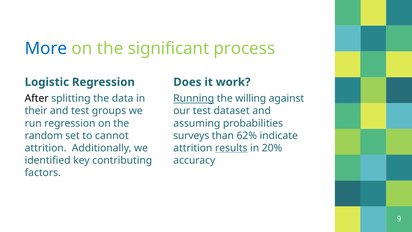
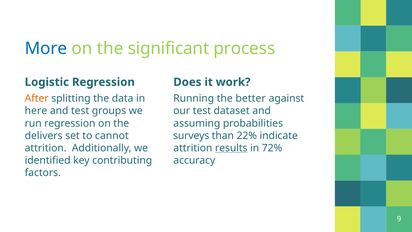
After colour: black -> orange
Running underline: present -> none
willing: willing -> better
their: their -> here
random: random -> delivers
62%: 62% -> 22%
20%: 20% -> 72%
